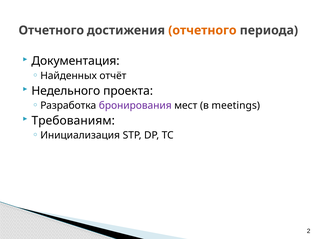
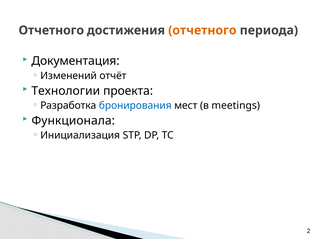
Найденных: Найденных -> Изменений
Недельного: Недельного -> Технологии
бронирования colour: purple -> blue
Требованиям: Требованиям -> Функционала
